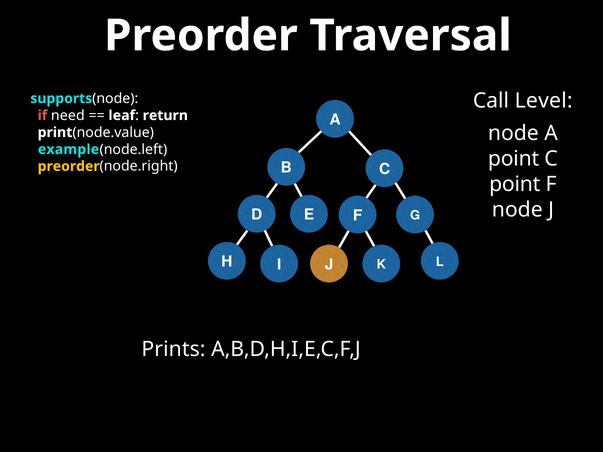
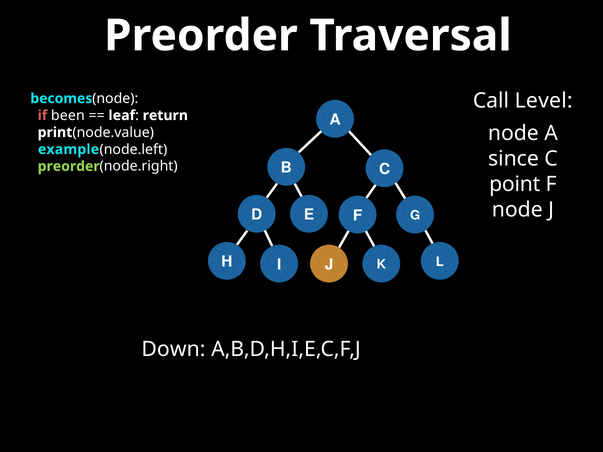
supports: supports -> becomes
need: need -> been
point at (514, 159): point -> since
preorder at (69, 166) colour: yellow -> light green
Prints: Prints -> Down
